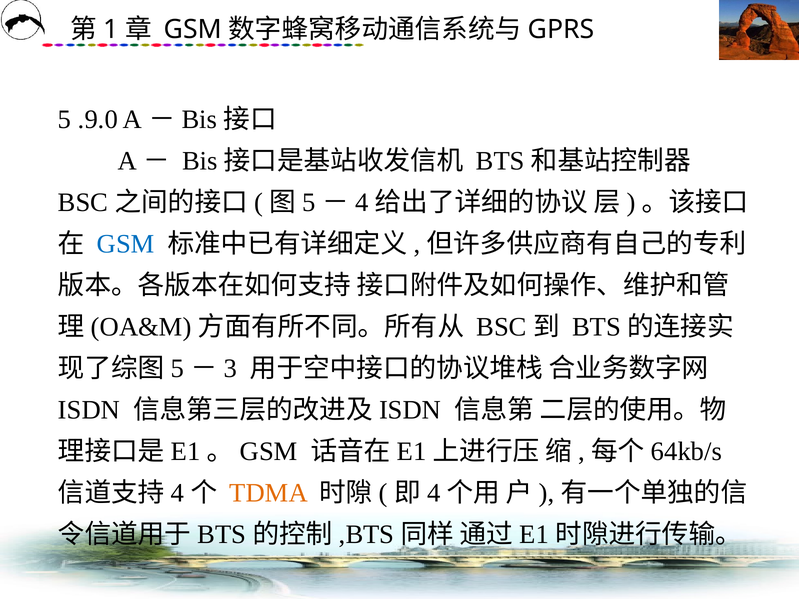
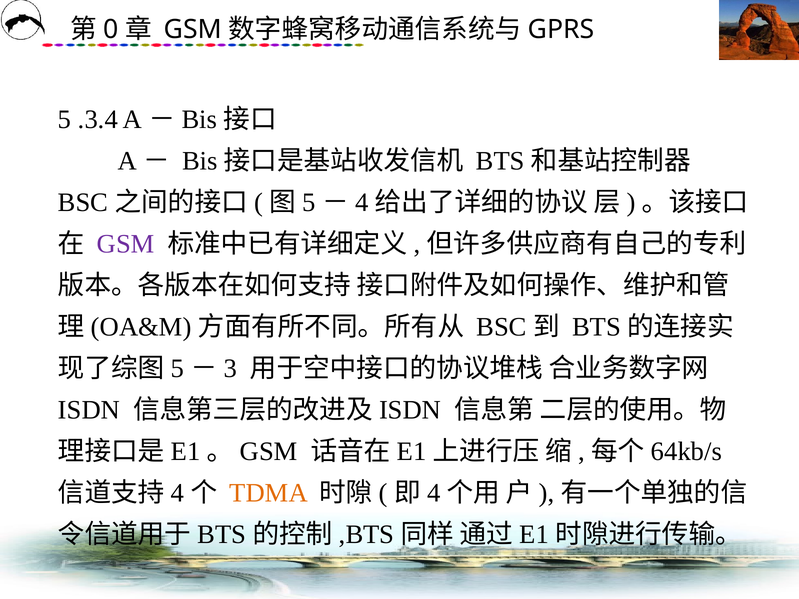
1: 1 -> 0
.9.0: .9.0 -> .3.4
GSM at (126, 244) colour: blue -> purple
